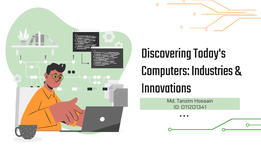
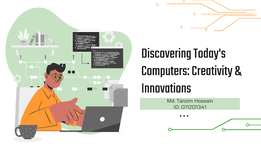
Industries: Industries -> Creativity
